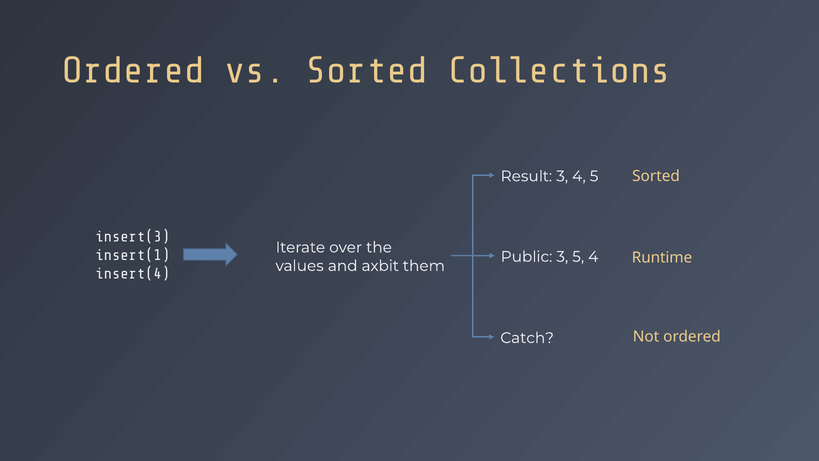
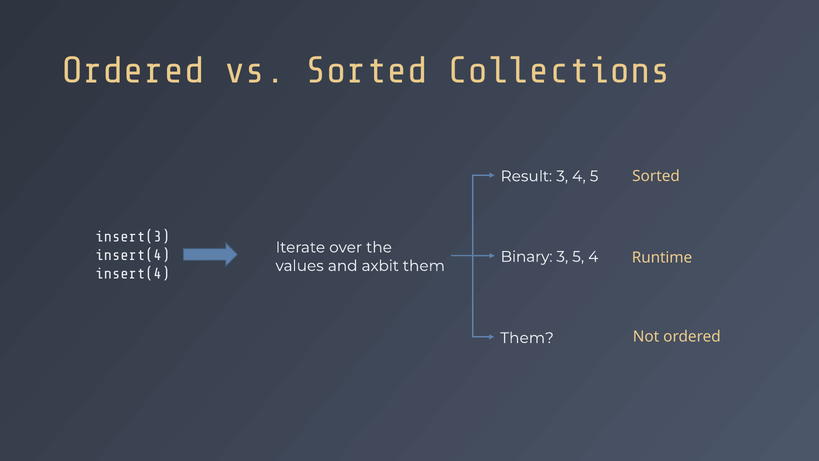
insert(1 at (133, 255): insert(1 -> insert(4
Public: Public -> Binary
Catch at (527, 338): Catch -> Them
